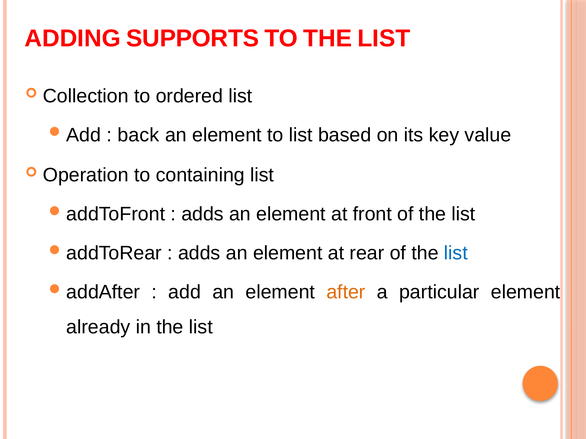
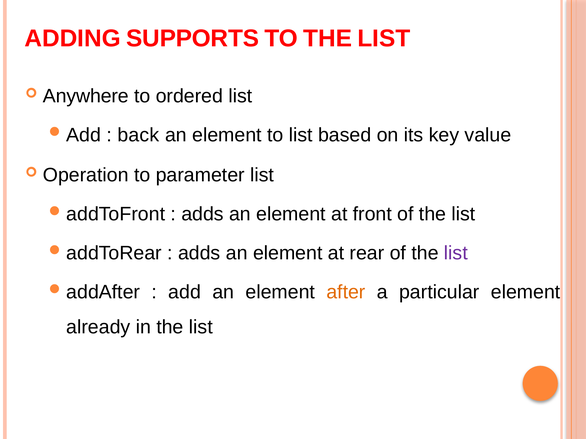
Collection: Collection -> Anywhere
containing: containing -> parameter
list at (456, 253) colour: blue -> purple
